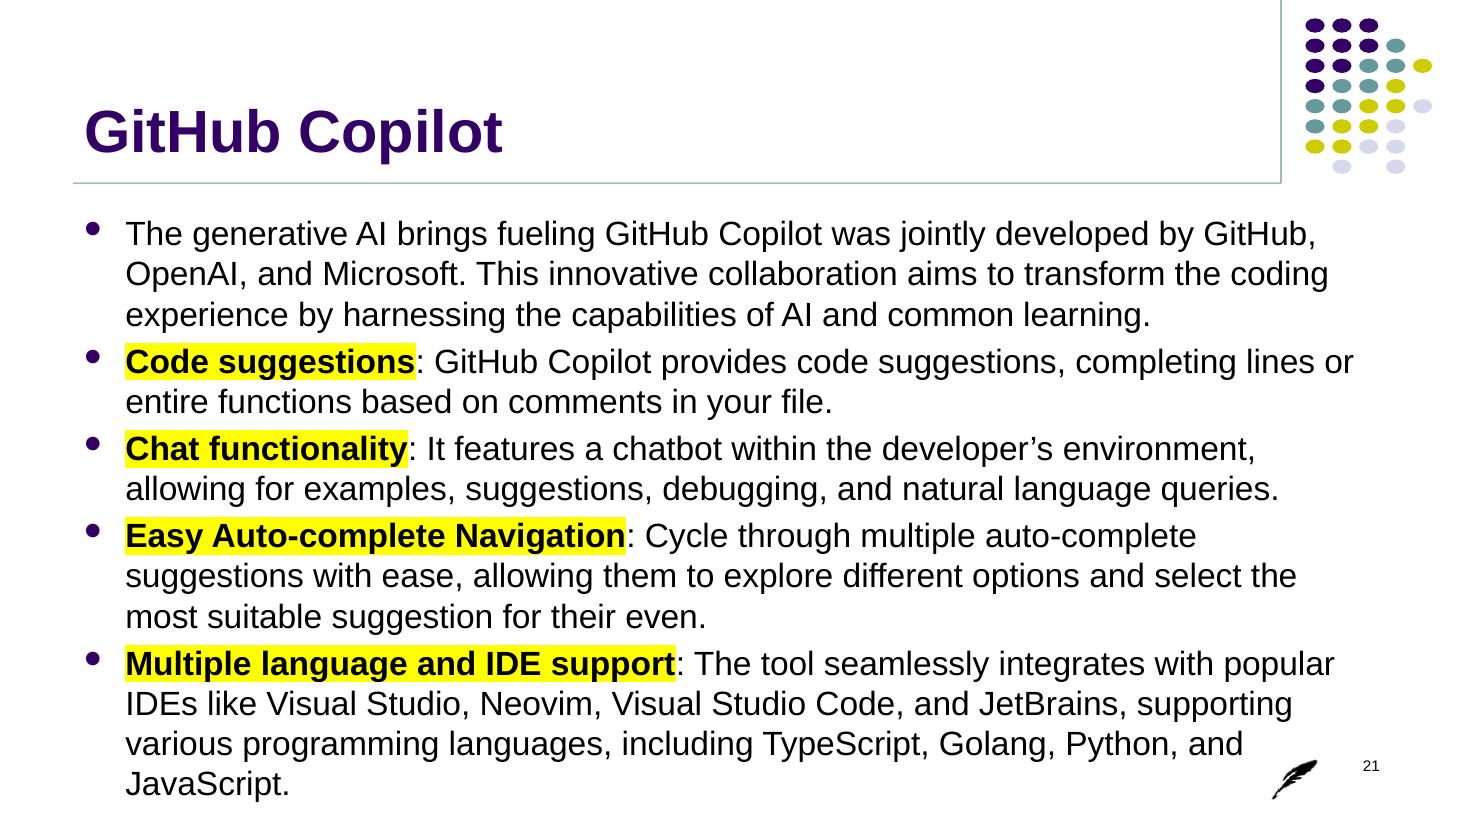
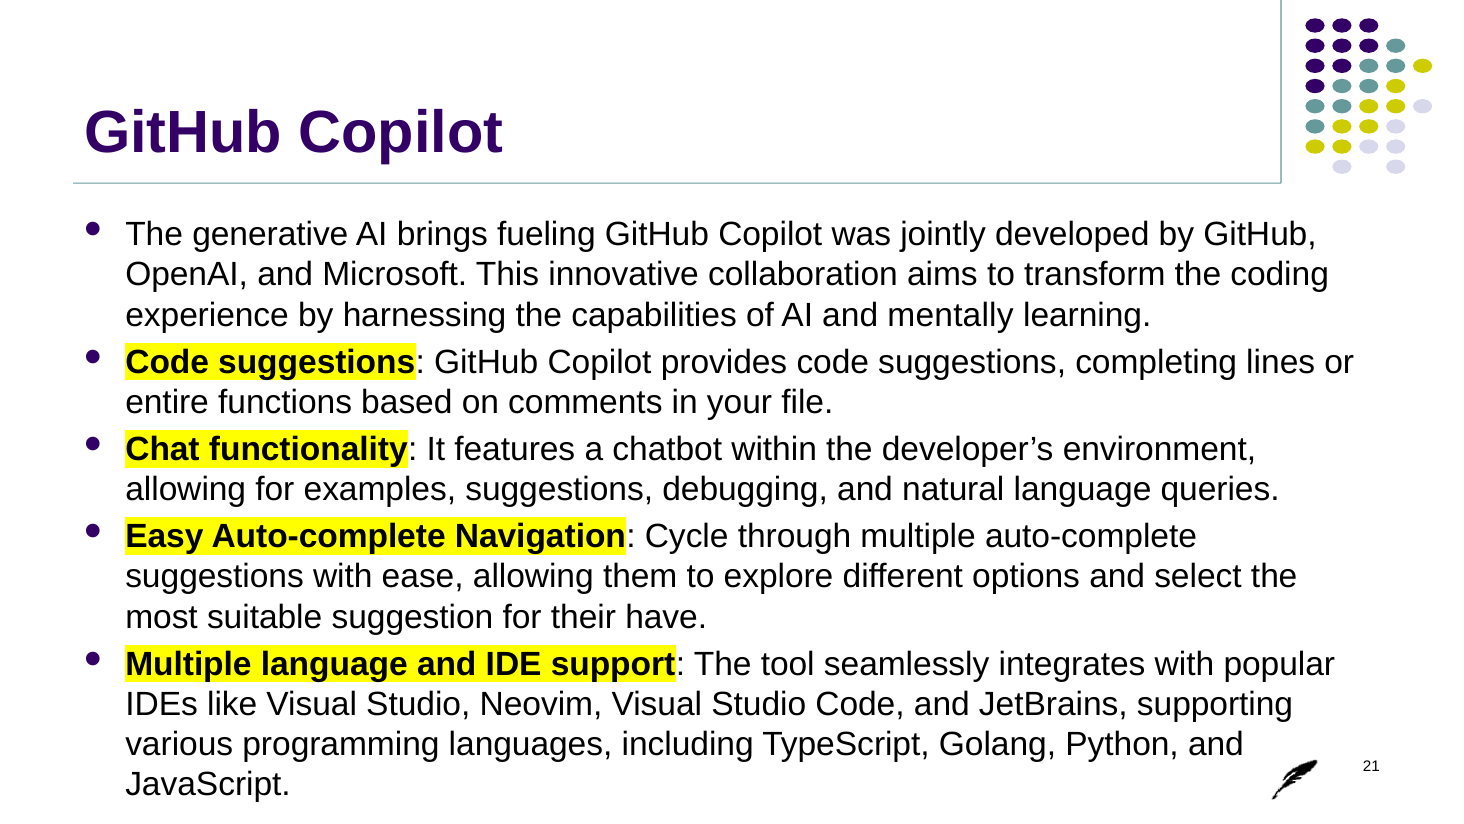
common: common -> mentally
even: even -> have
